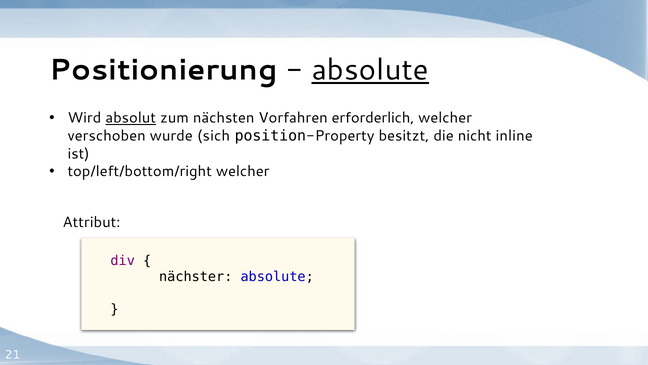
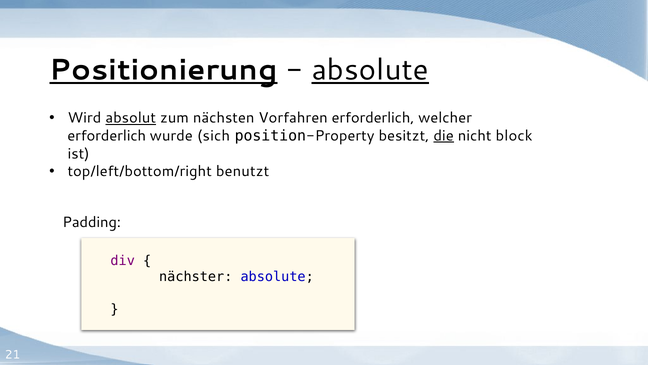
Positionierung underline: none -> present
verschoben at (107, 136): verschoben -> erforderlich
die underline: none -> present
inline: inline -> block
top/left/bottom/right welcher: welcher -> benutzt
Attribut: Attribut -> Padding
